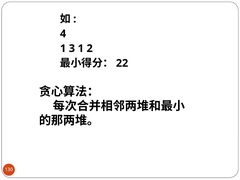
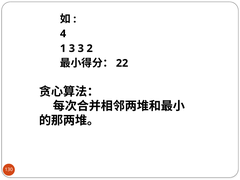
3 1: 1 -> 3
